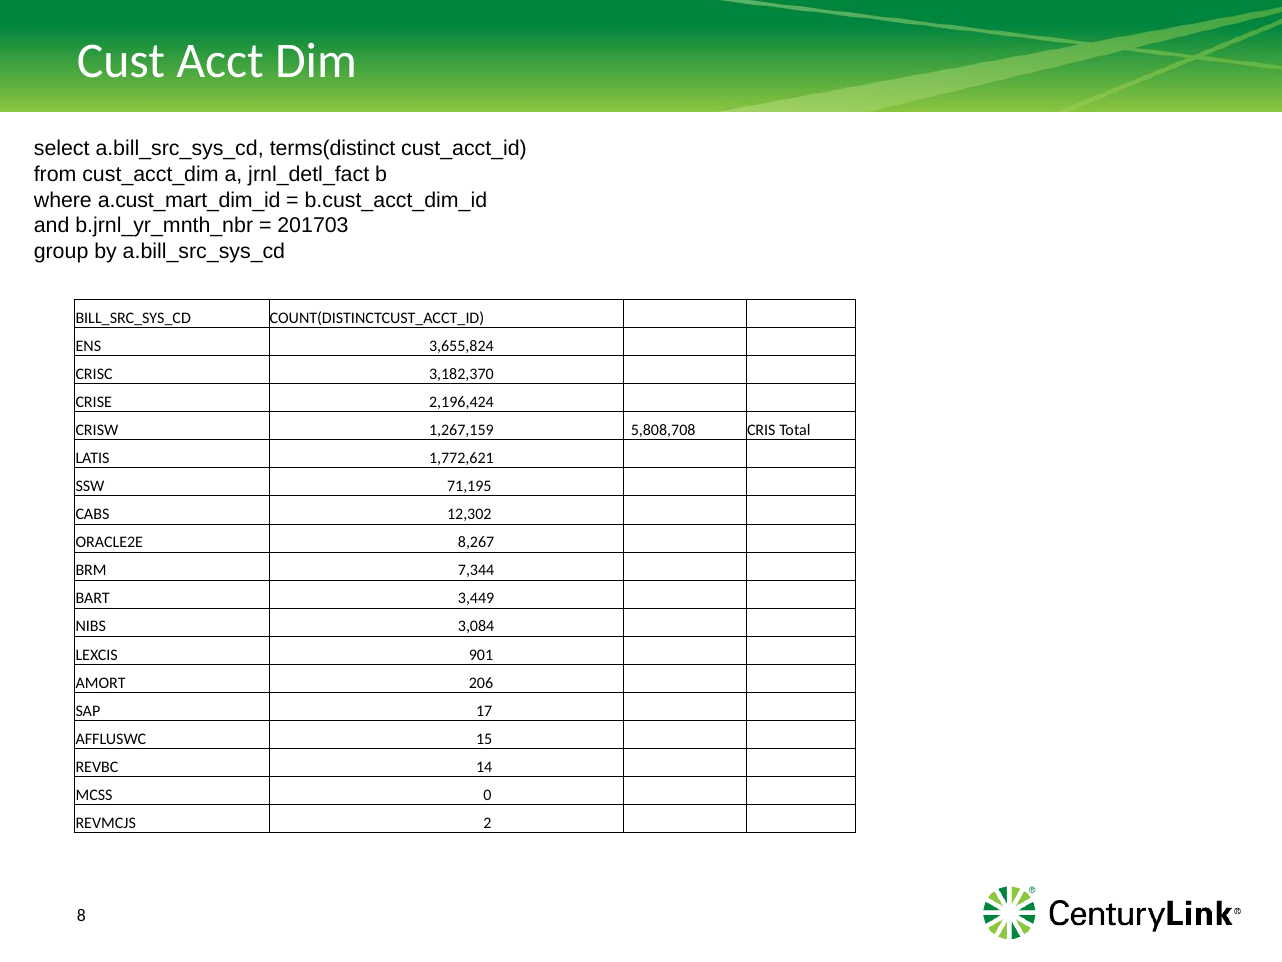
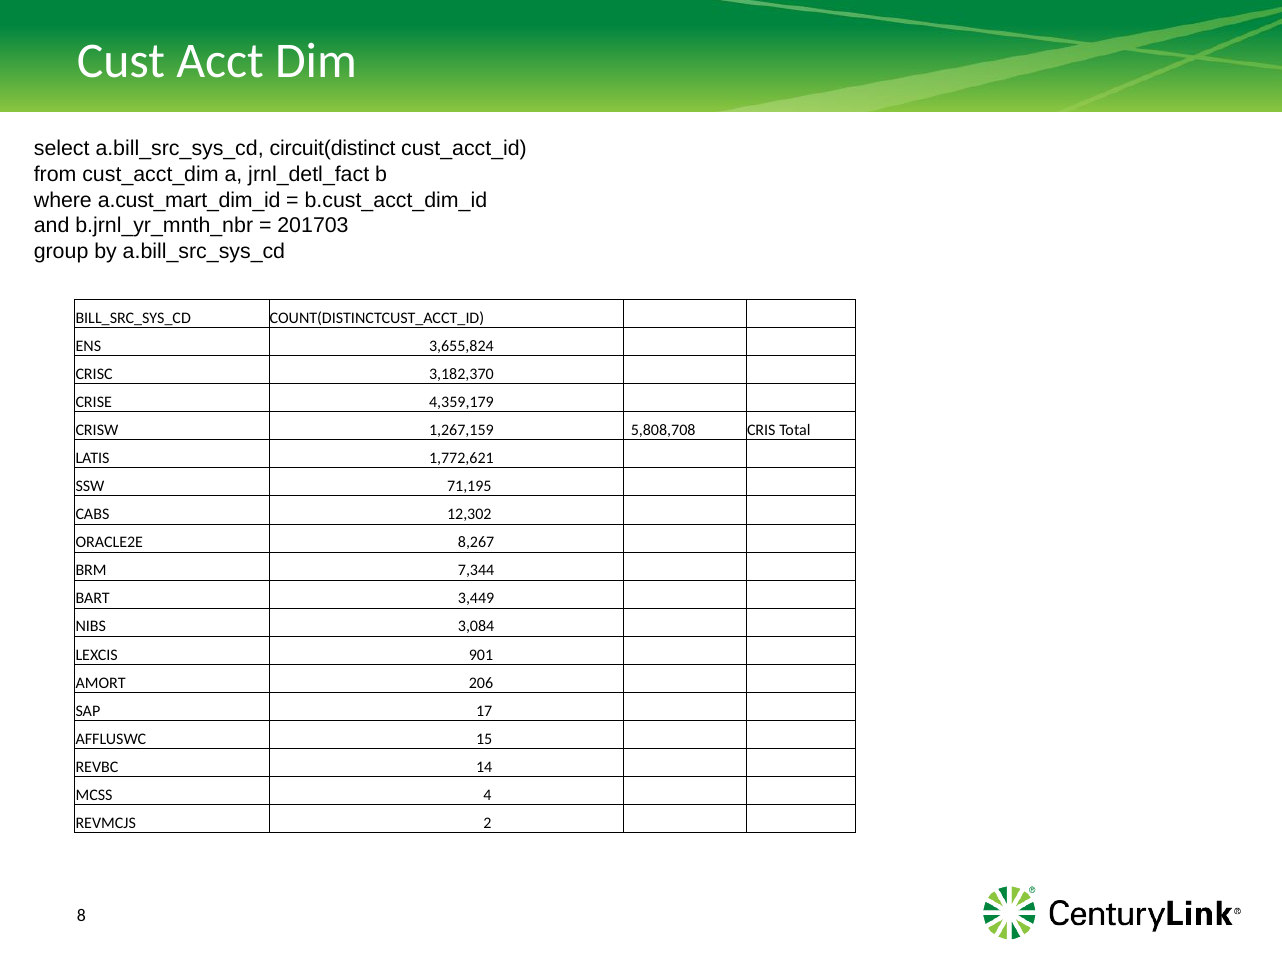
terms(distinct: terms(distinct -> circuit(distinct
2,196,424: 2,196,424 -> 4,359,179
0: 0 -> 4
